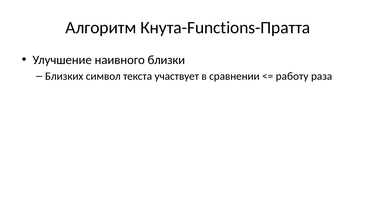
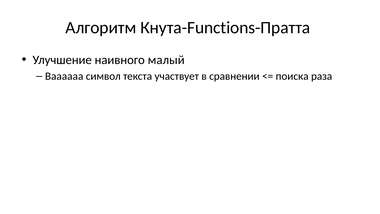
близки: близки -> малый
Близких: Близких -> Baaaaaa
работу: работу -> поиска
